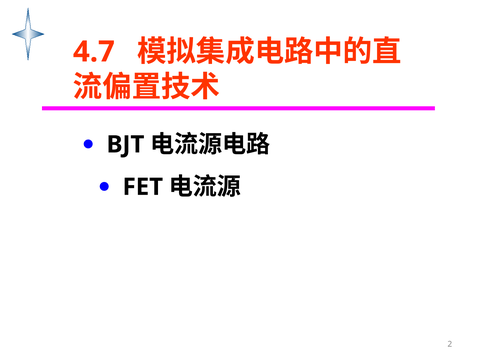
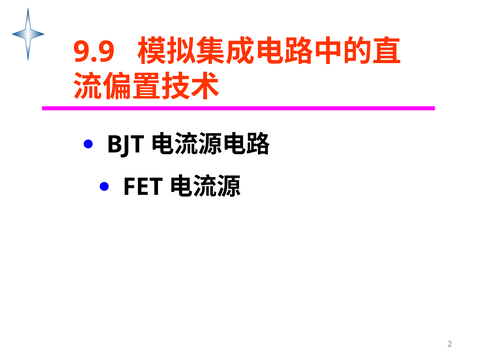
4.7: 4.7 -> 9.9
